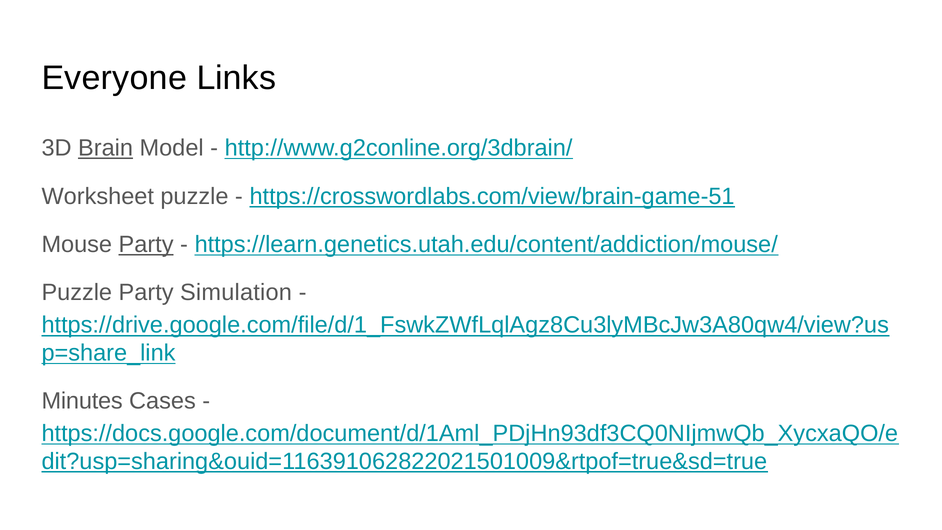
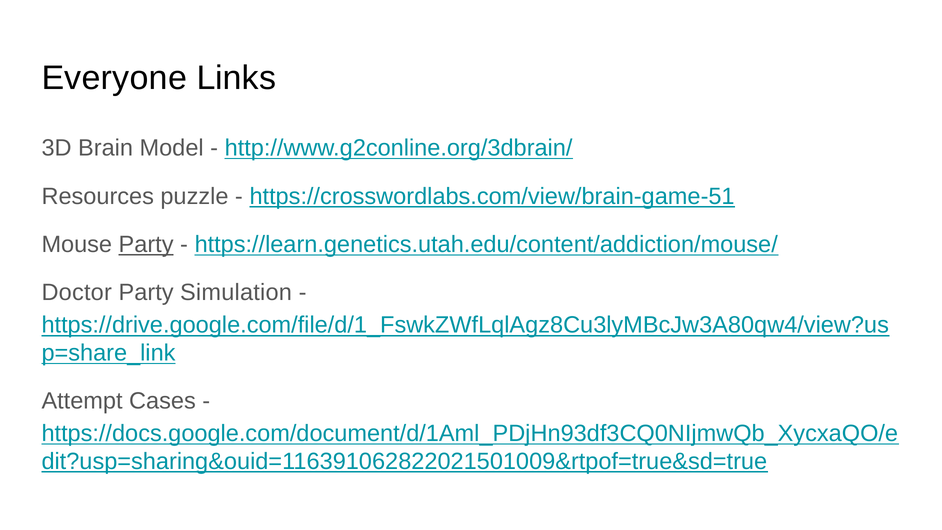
Brain underline: present -> none
Worksheet: Worksheet -> Resources
Puzzle at (77, 293): Puzzle -> Doctor
Minutes: Minutes -> Attempt
